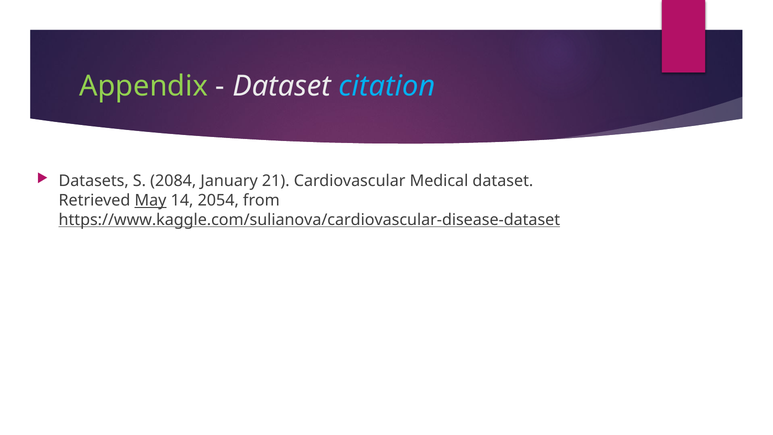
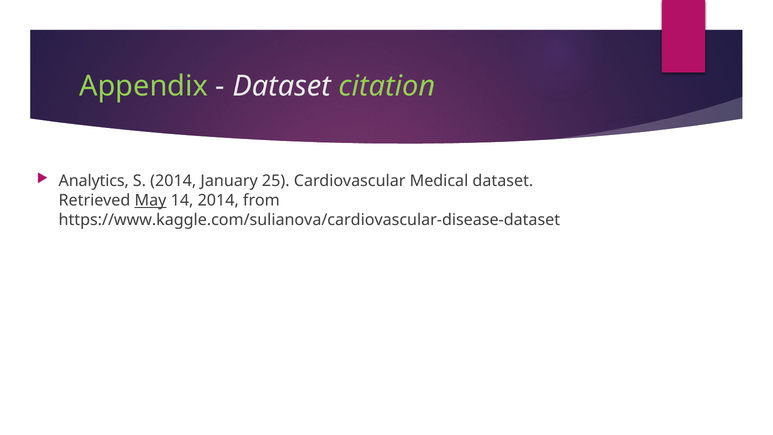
citation colour: light blue -> light green
Datasets: Datasets -> Analytics
S 2084: 2084 -> 2014
21: 21 -> 25
14 2054: 2054 -> 2014
https://www.kaggle.com/sulianova/cardiovascular-disease-dataset underline: present -> none
